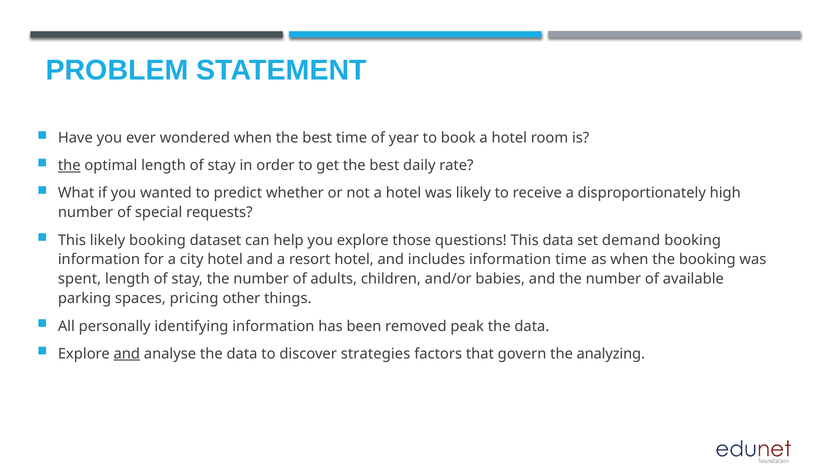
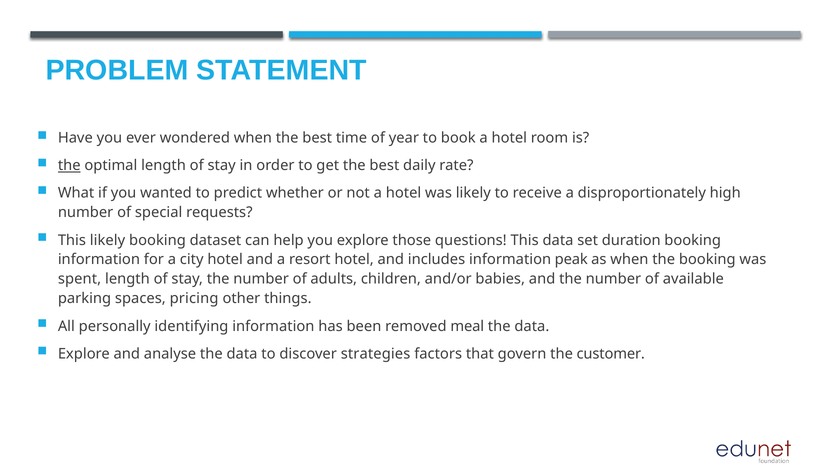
demand: demand -> duration
information time: time -> peak
peak: peak -> meal
and at (127, 353) underline: present -> none
analyzing: analyzing -> customer
